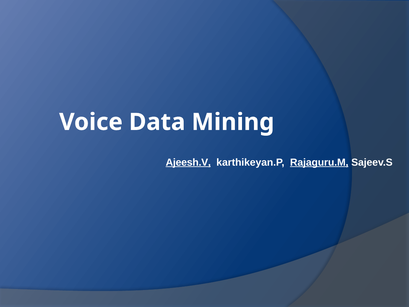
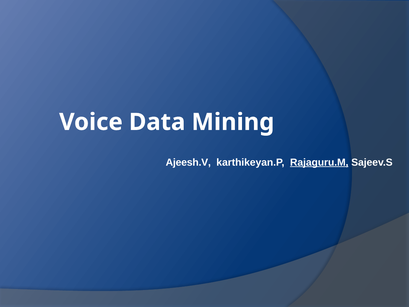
Ajeesh.V underline: present -> none
